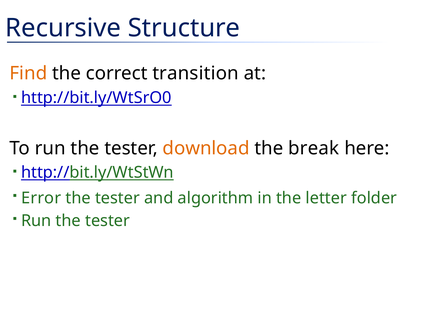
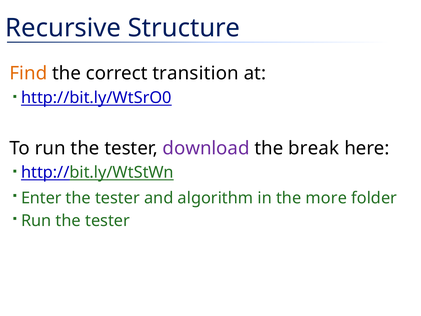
download colour: orange -> purple
Error: Error -> Enter
letter: letter -> more
